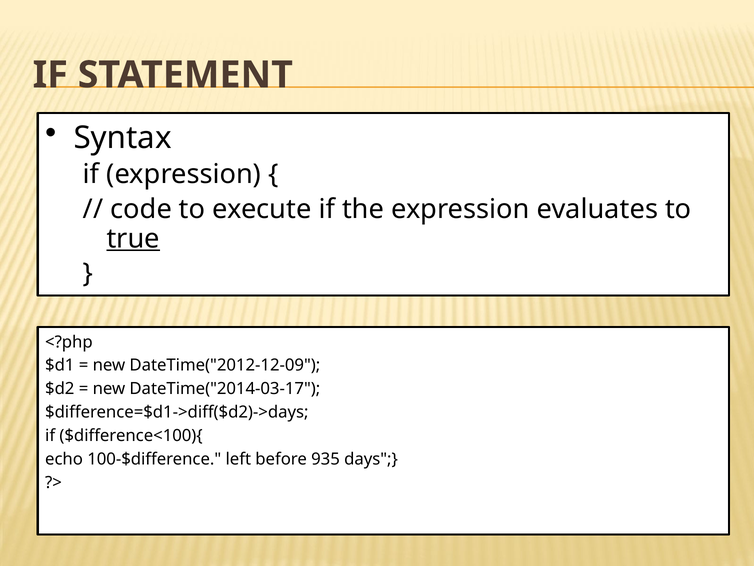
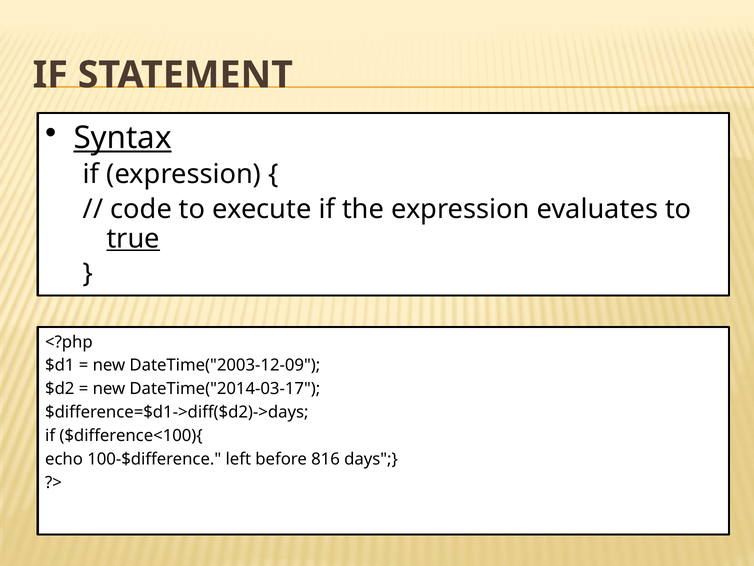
Syntax underline: none -> present
DateTime("2012-12-09: DateTime("2012-12-09 -> DateTime("2003-12-09
935: 935 -> 816
